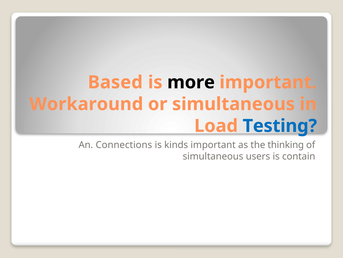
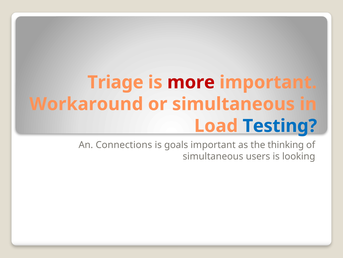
Based: Based -> Triage
more colour: black -> red
kinds: kinds -> goals
contain: contain -> looking
